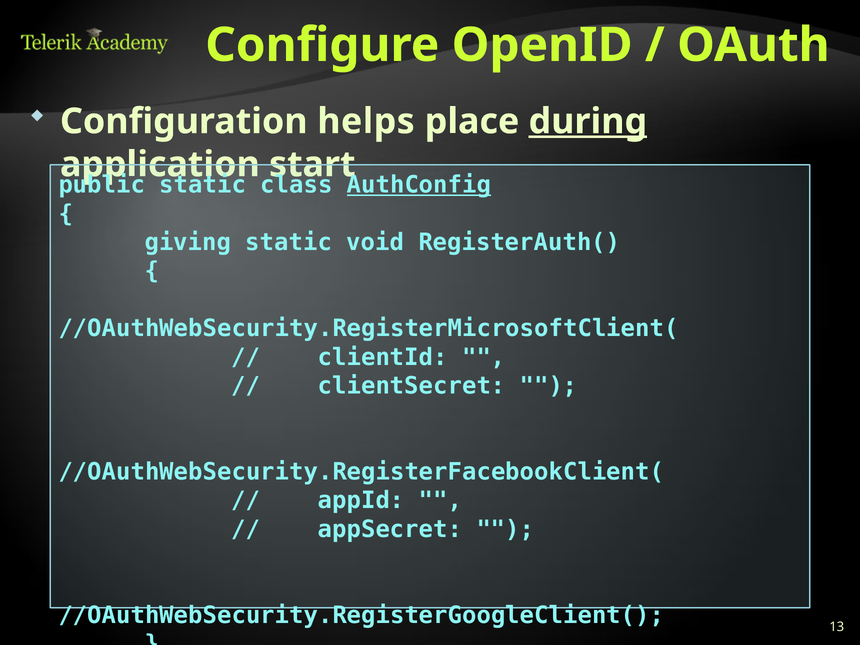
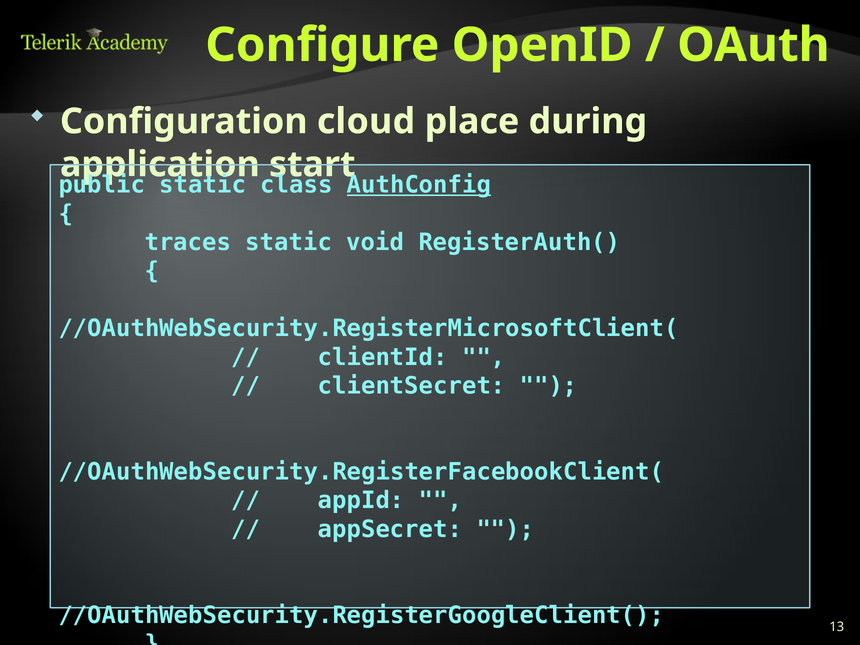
helps: helps -> cloud
during underline: present -> none
giving: giving -> traces
